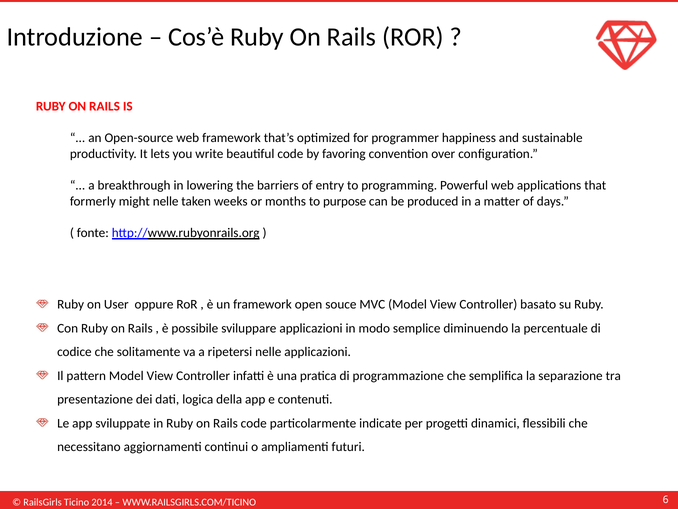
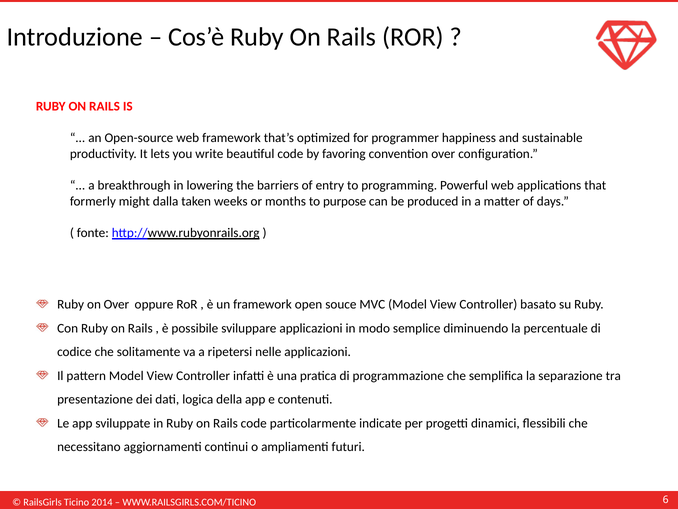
might nelle: nelle -> dalla
on User: User -> Over
